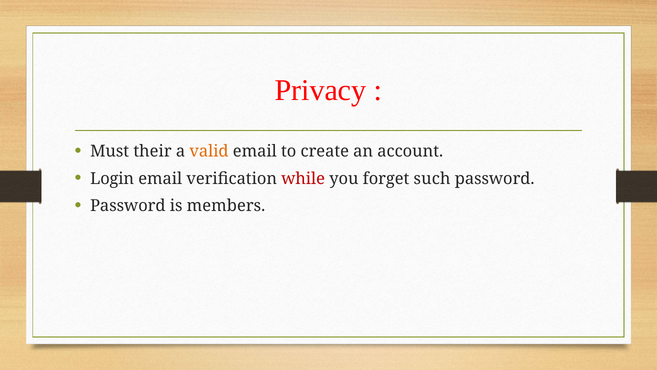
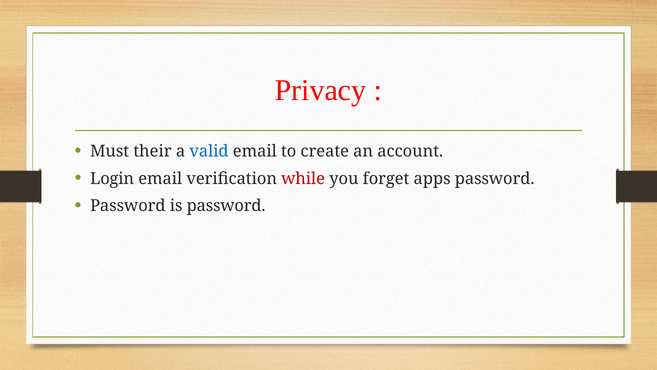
valid colour: orange -> blue
such: such -> apps
is members: members -> password
